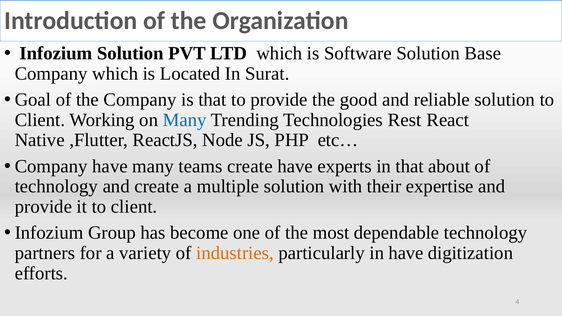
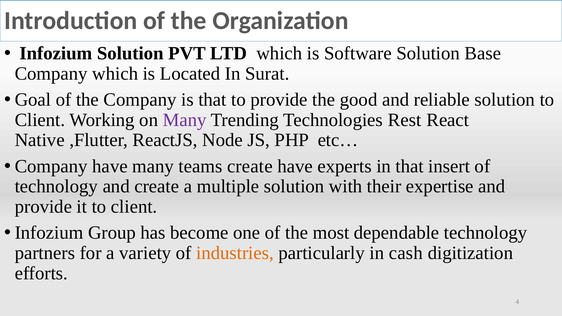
Many at (185, 120) colour: blue -> purple
about: about -> insert
in have: have -> cash
